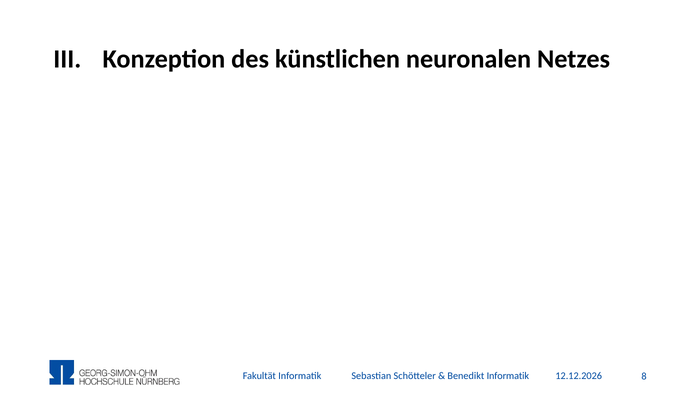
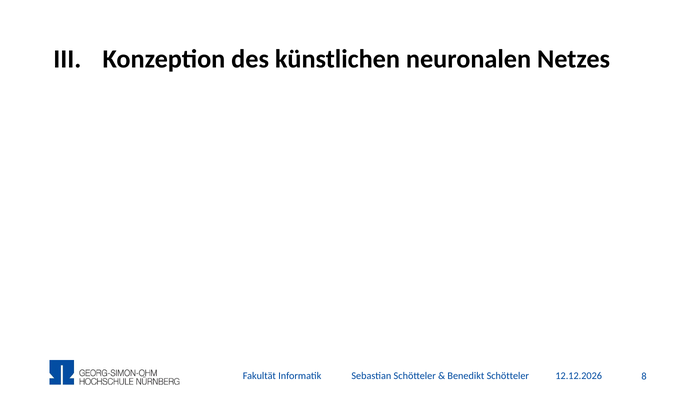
Benedikt Informatik: Informatik -> Schötteler
